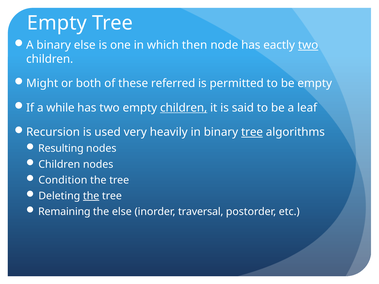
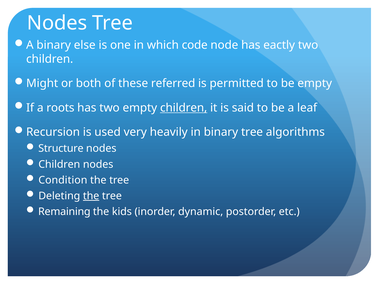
Empty at (57, 23): Empty -> Nodes
then: then -> code
two at (308, 45) underline: present -> none
while: while -> roots
tree at (252, 132) underline: present -> none
Resulting: Resulting -> Structure
the else: else -> kids
traversal: traversal -> dynamic
